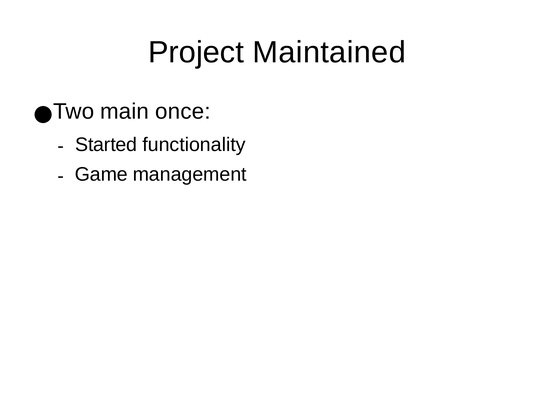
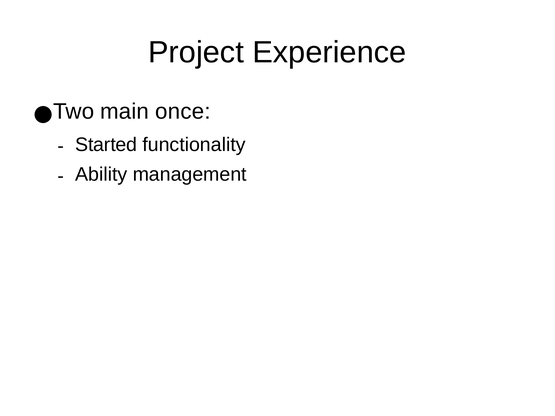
Maintained: Maintained -> Experience
Game: Game -> Ability
